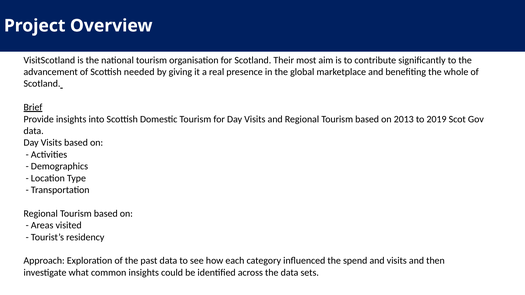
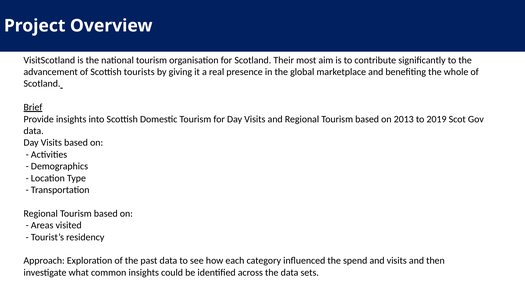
needed: needed -> tourists
